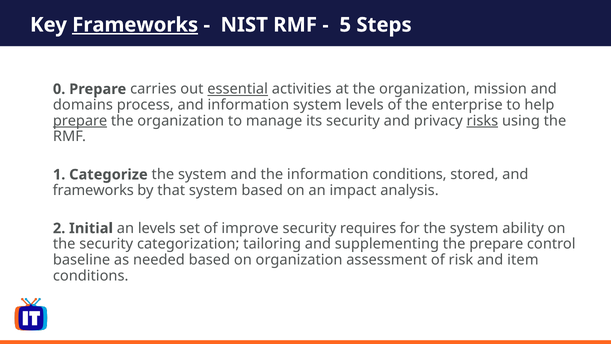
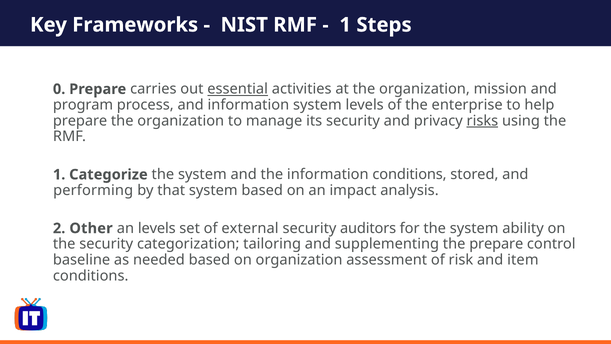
Frameworks at (135, 25) underline: present -> none
5 at (345, 25): 5 -> 1
domains: domains -> program
prepare at (80, 121) underline: present -> none
frameworks at (93, 190): frameworks -> performing
Initial: Initial -> Other
improve: improve -> external
requires: requires -> auditors
